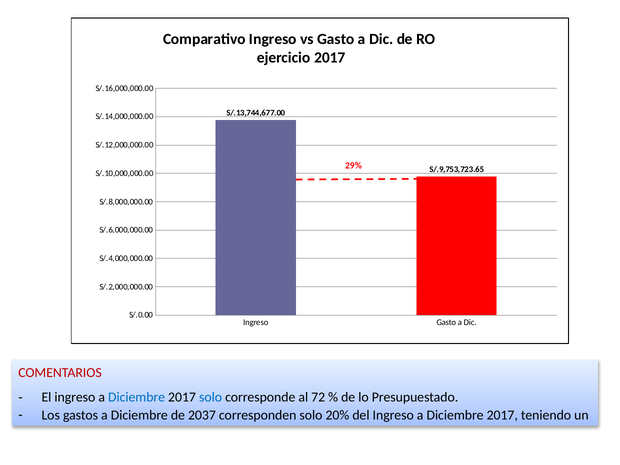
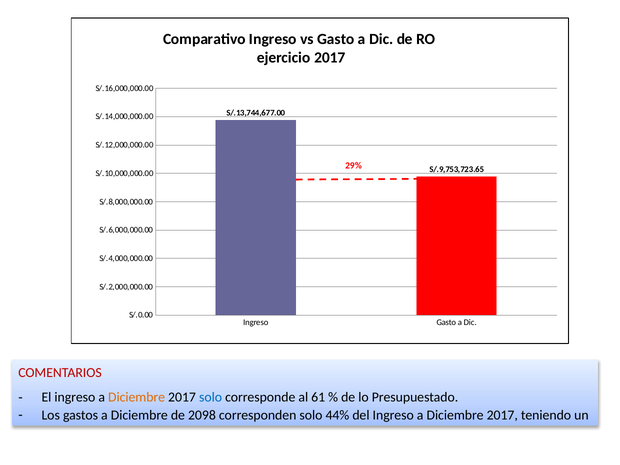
Diciembre at (137, 397) colour: blue -> orange
72: 72 -> 61
2037: 2037 -> 2098
20%: 20% -> 44%
